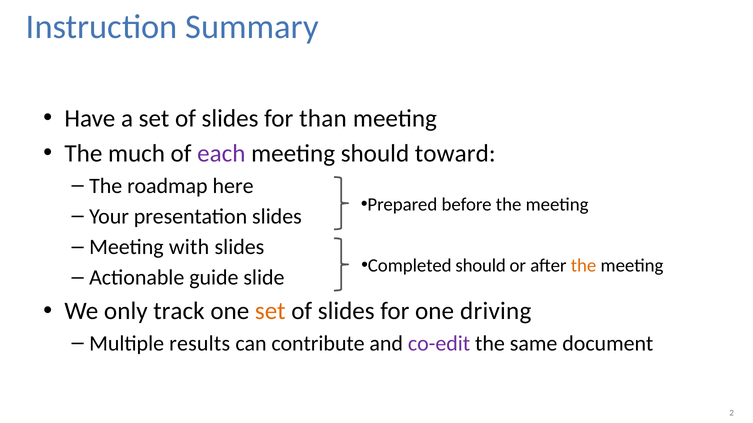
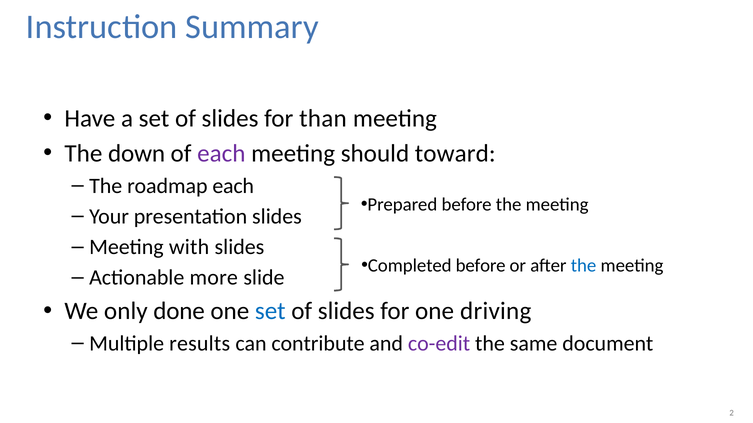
much: much -> down
roadmap here: here -> each
Completed should: should -> before
the at (584, 266) colour: orange -> blue
guide: guide -> more
track: track -> done
set at (270, 312) colour: orange -> blue
